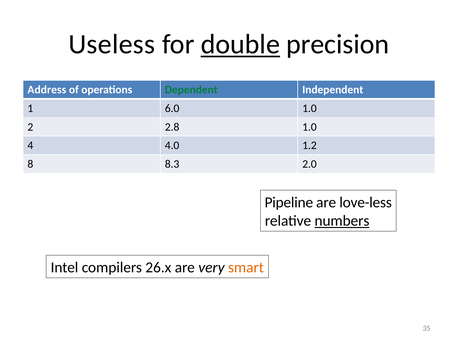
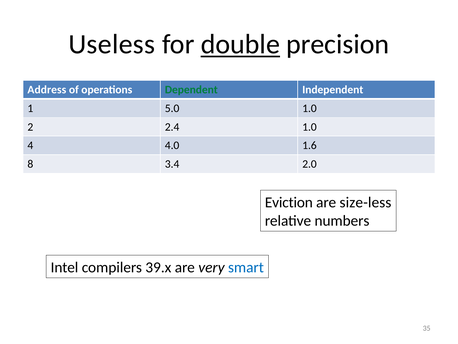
6.0: 6.0 -> 5.0
2.8: 2.8 -> 2.4
1.2: 1.2 -> 1.6
8.3: 8.3 -> 3.4
Pipeline: Pipeline -> Eviction
love-less: love-less -> size-less
numbers underline: present -> none
26.x: 26.x -> 39.x
smart colour: orange -> blue
